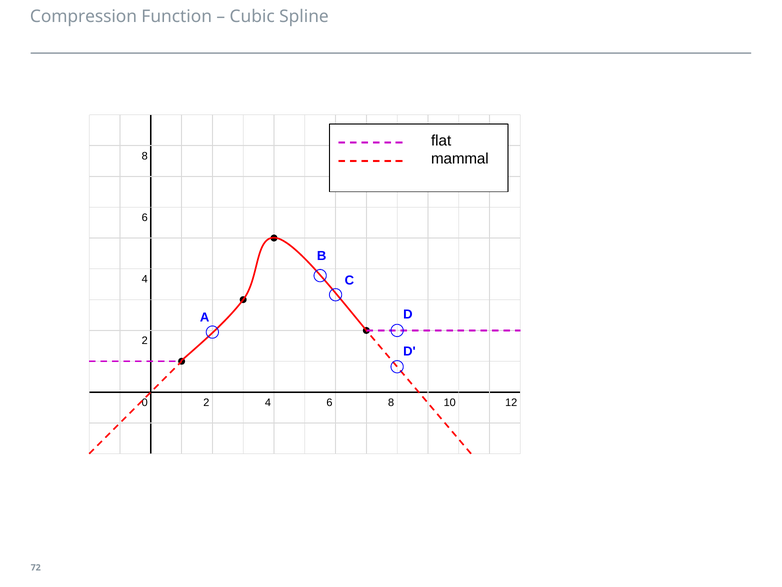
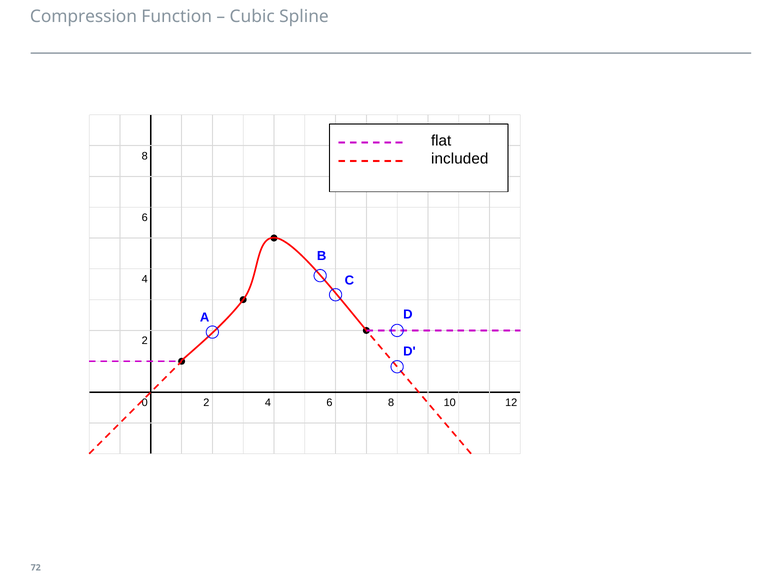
mammal: mammal -> included
